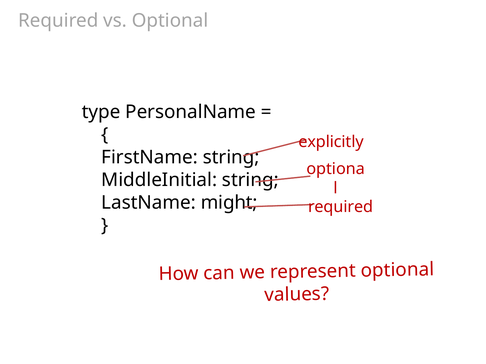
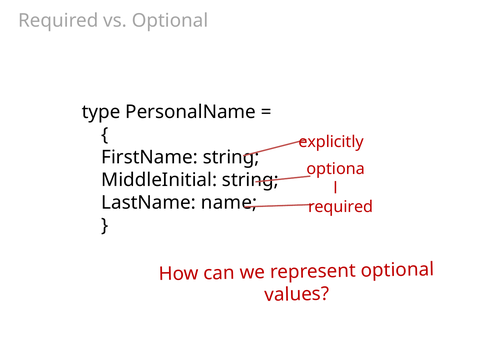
might: might -> name
